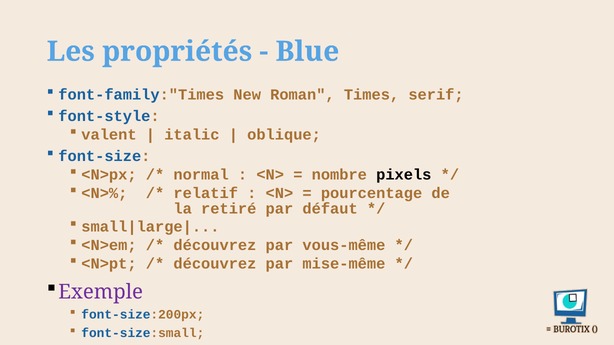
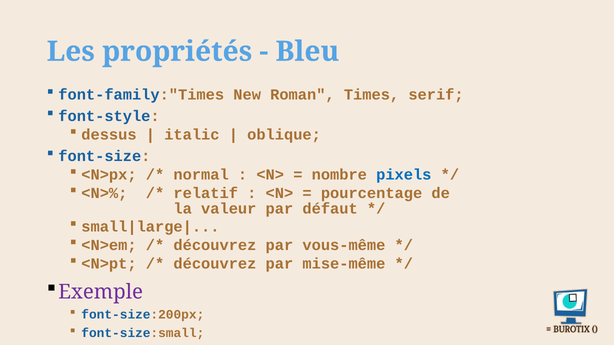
Blue: Blue -> Bleu
valent: valent -> dessus
pixels colour: black -> blue
retiré: retiré -> valeur
